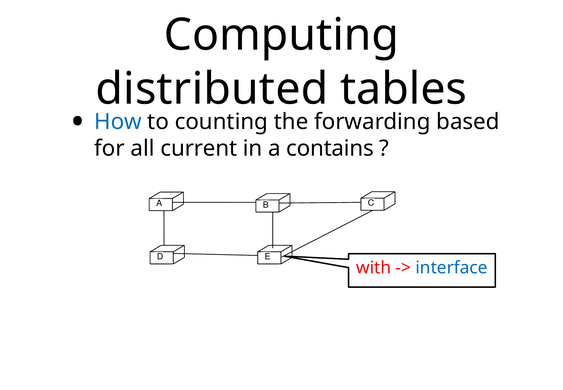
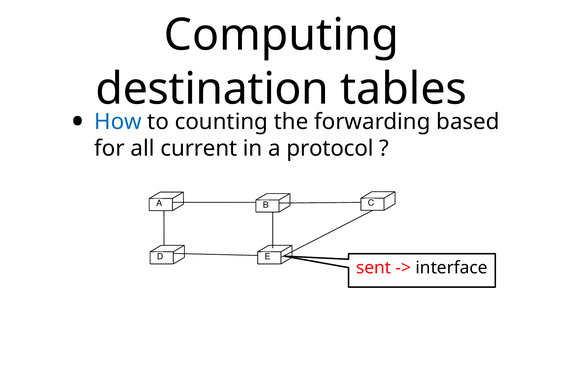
distributed: distributed -> destination
contains: contains -> protocol
with: with -> sent
interface colour: blue -> black
